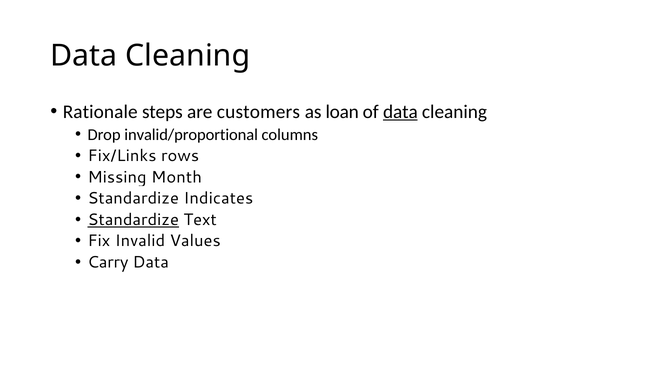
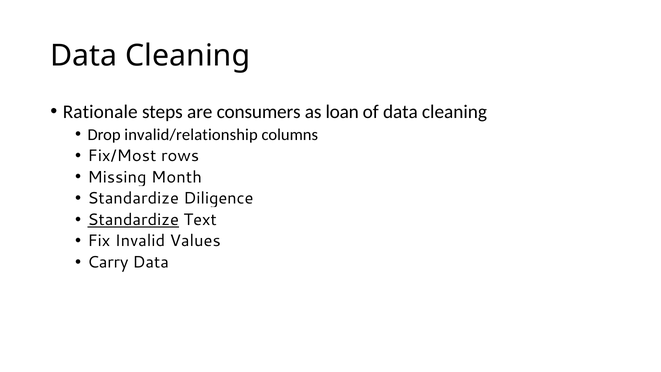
customers: customers -> consumers
data at (400, 112) underline: present -> none
invalid/proportional: invalid/proportional -> invalid/relationship
Fix/Links: Fix/Links -> Fix/Most
Indicates: Indicates -> Diligence
